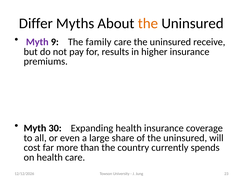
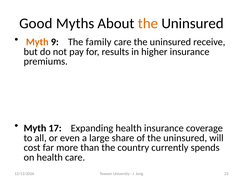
Differ: Differ -> Good
Myth at (37, 42) colour: purple -> orange
30: 30 -> 17
